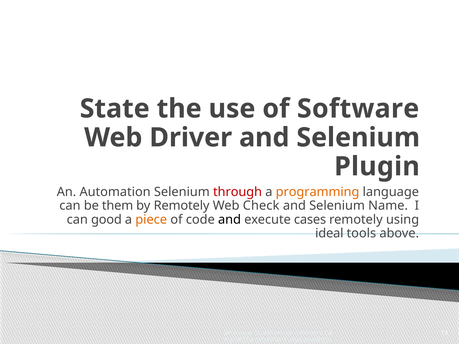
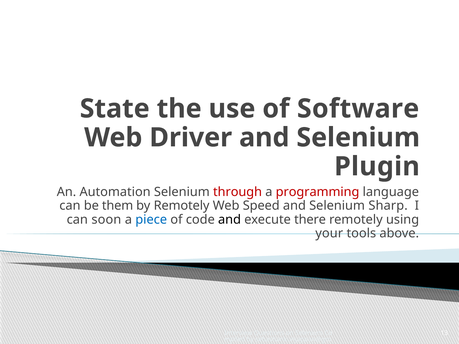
programming colour: orange -> red
Check: Check -> Speed
Name: Name -> Sharp
good: good -> soon
piece colour: orange -> blue
cases: cases -> there
ideal: ideal -> your
